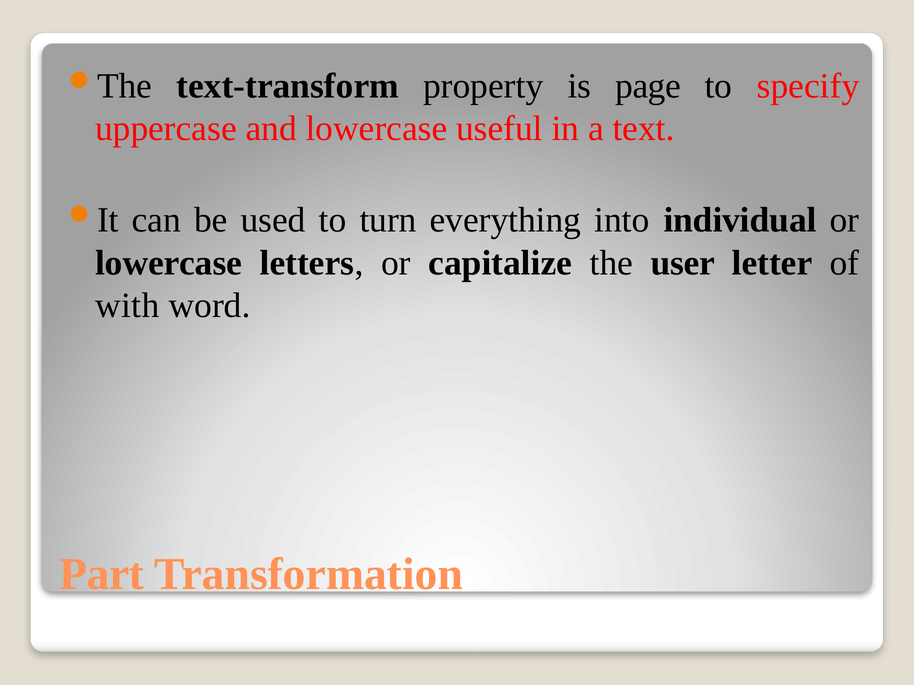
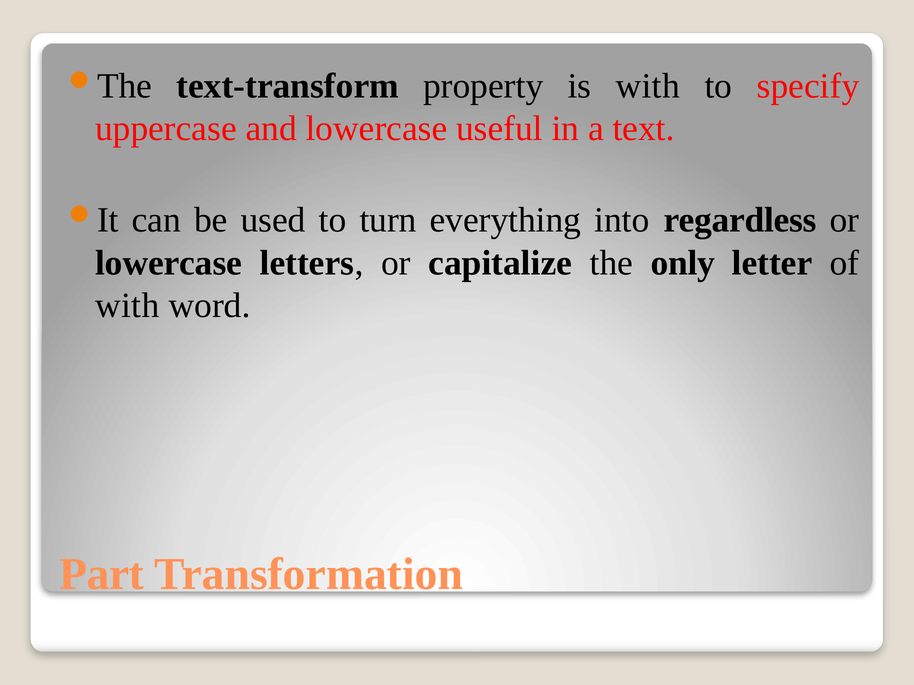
is page: page -> with
individual: individual -> regardless
user: user -> only
